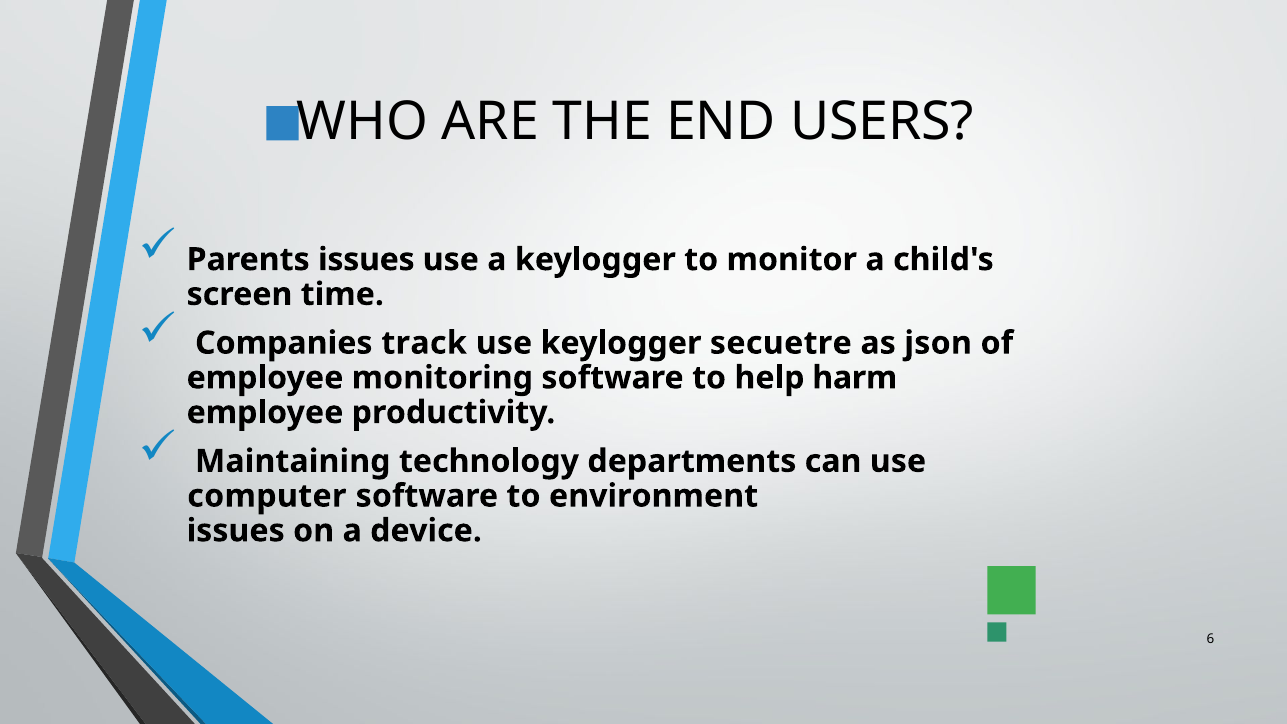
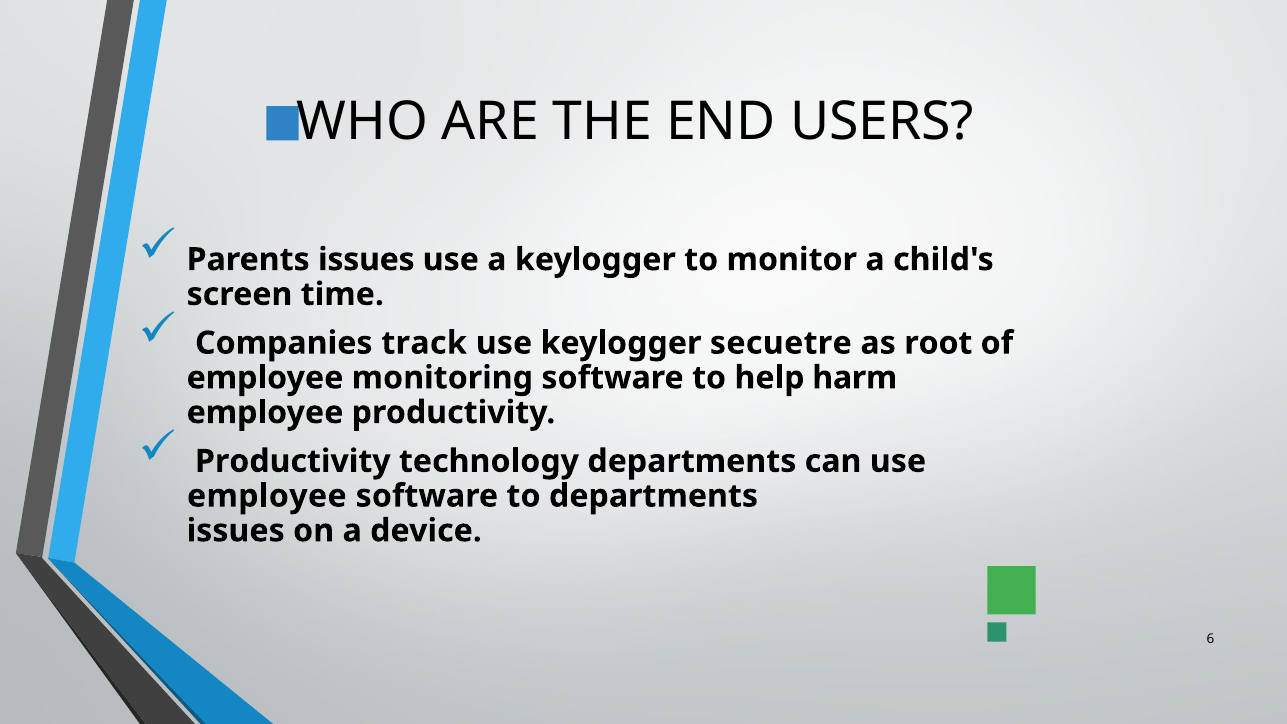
json: json -> root
Maintaining at (293, 461): Maintaining -> Productivity
computer at (267, 496): computer -> employee
to environment: environment -> departments
